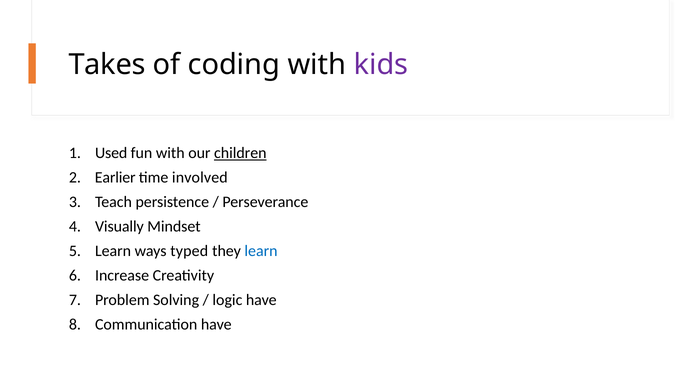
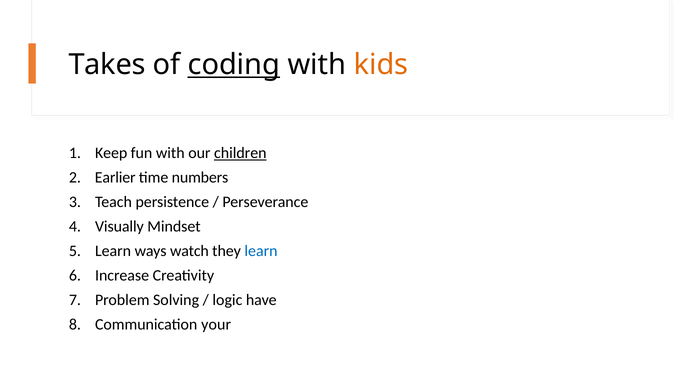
coding underline: none -> present
kids colour: purple -> orange
Used: Used -> Keep
involved: involved -> numbers
typed: typed -> watch
Communication have: have -> your
